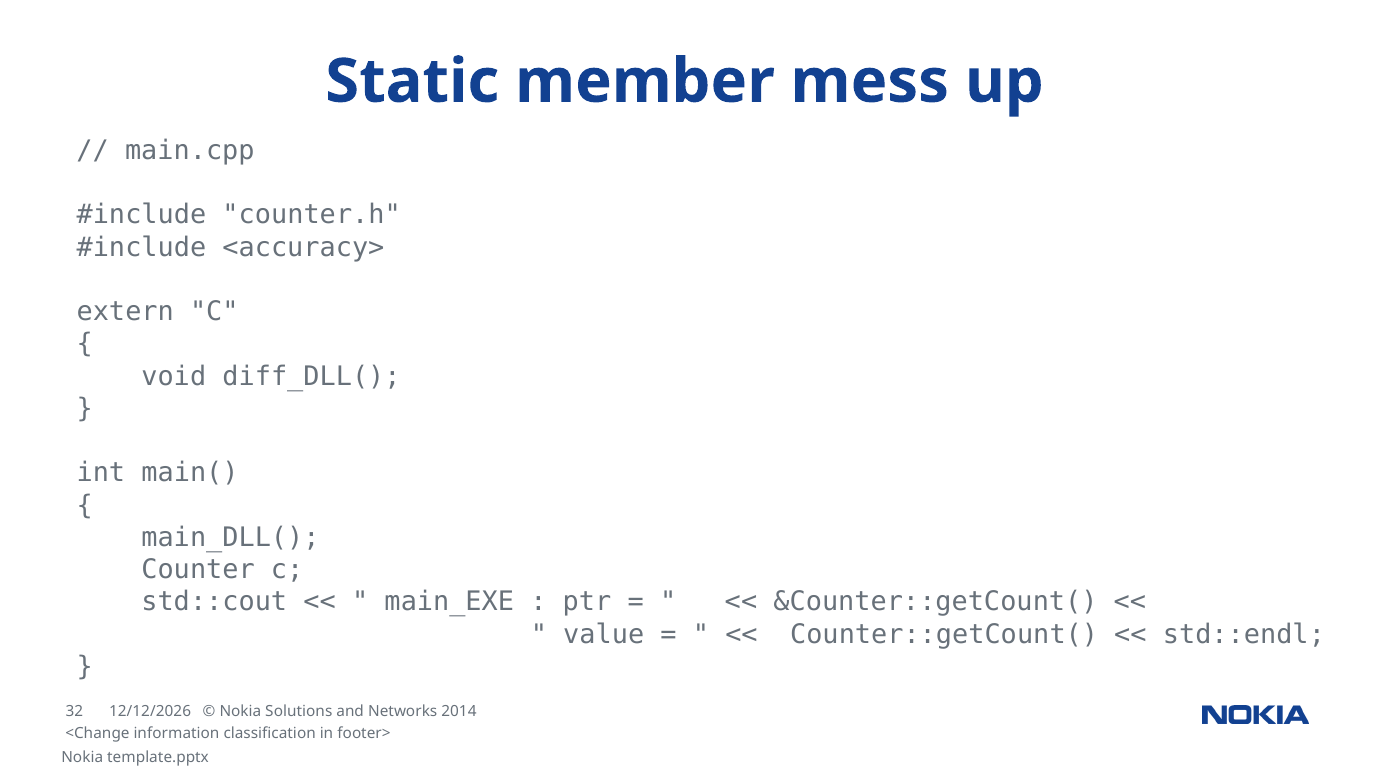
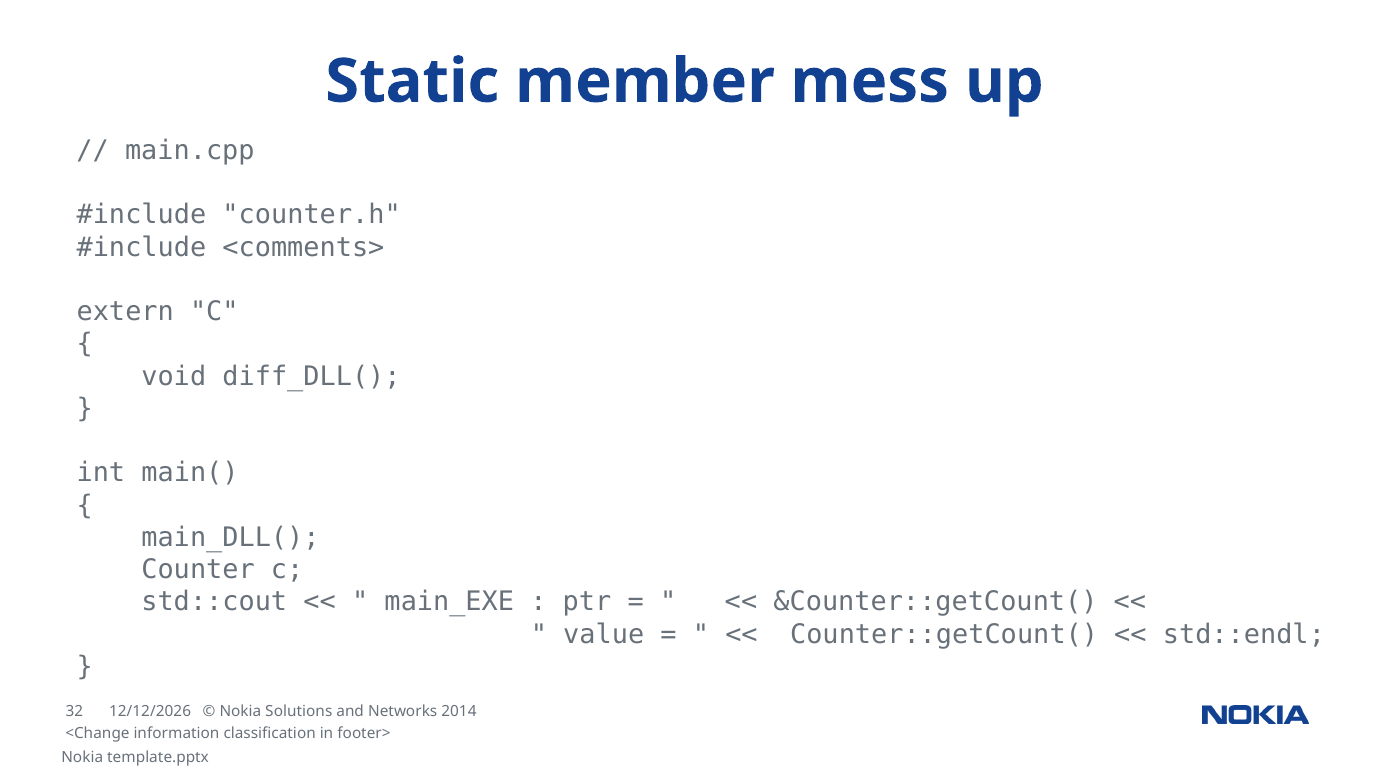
<accuracy>: <accuracy> -> <comments>
